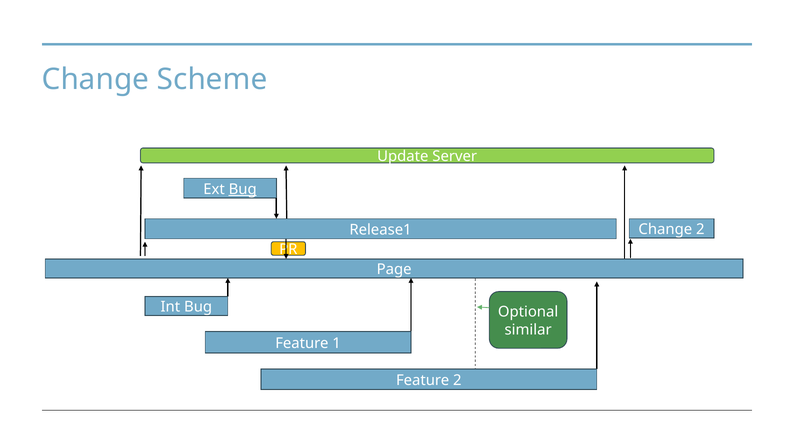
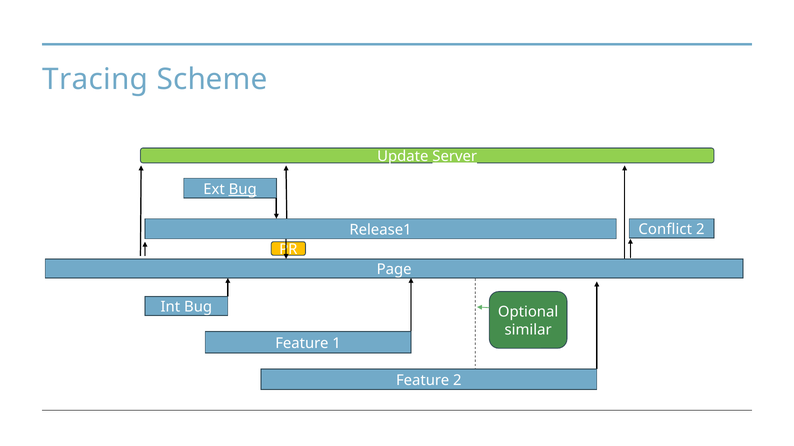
Change at (95, 79): Change -> Tracing
Server underline: none -> present
Change at (665, 230): Change -> Conflict
